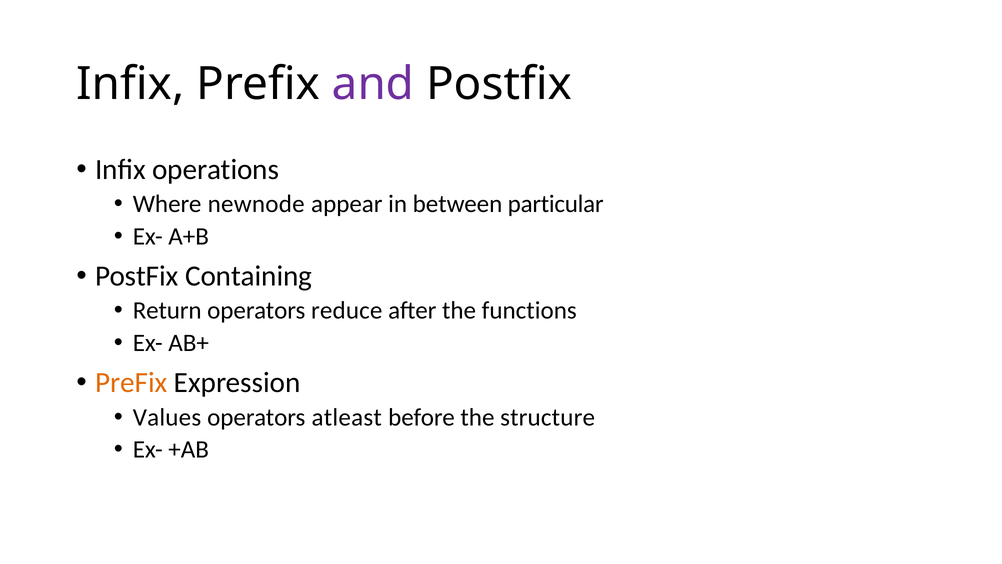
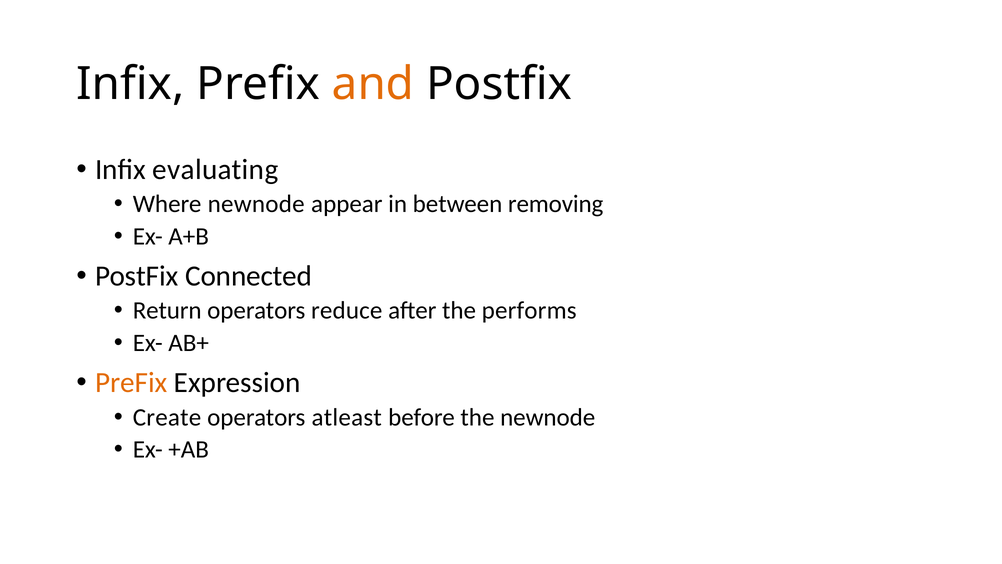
and colour: purple -> orange
operations: operations -> evaluating
particular: particular -> removing
Containing: Containing -> Connected
functions: functions -> performs
Values: Values -> Create
the structure: structure -> newnode
